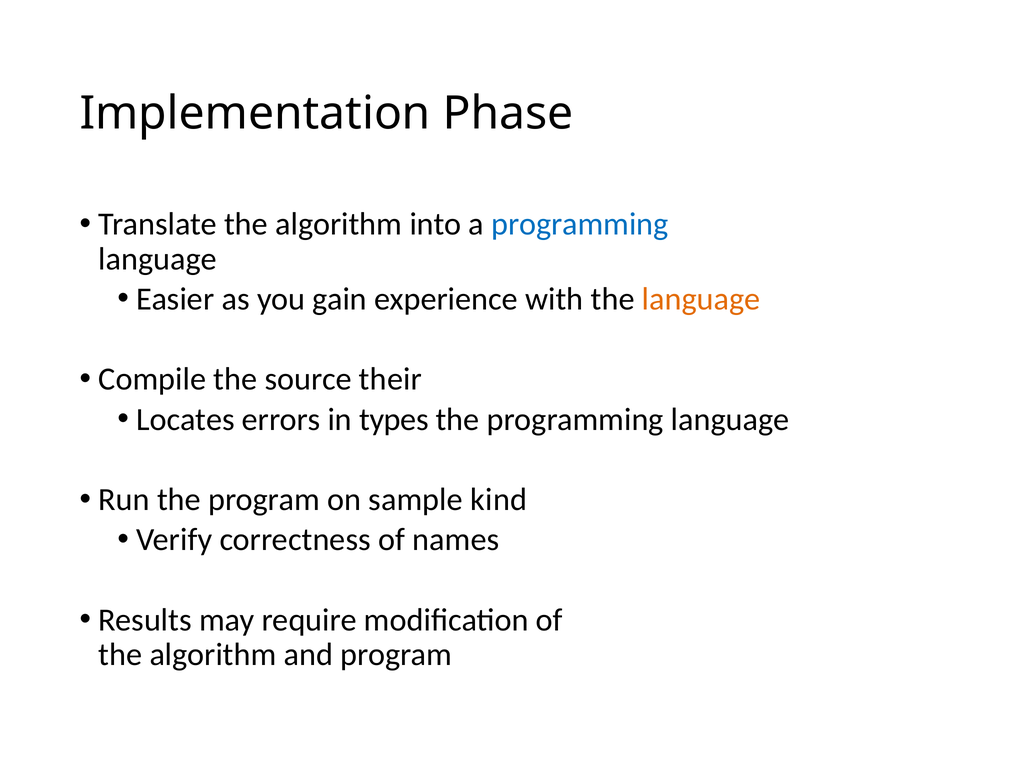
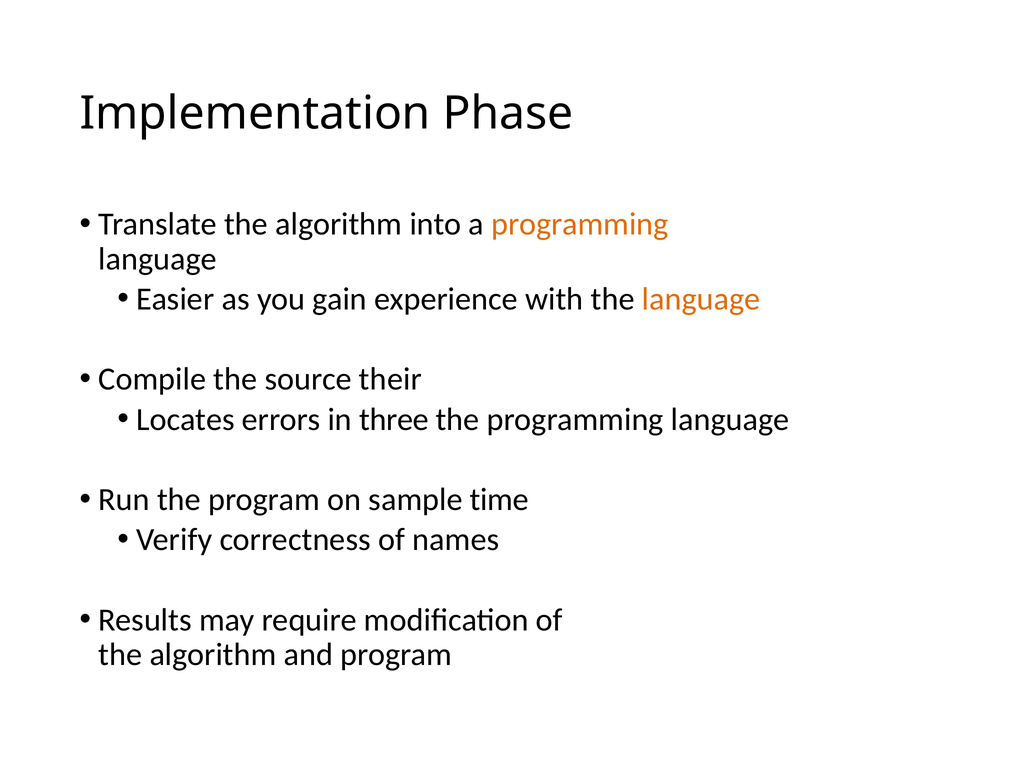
programming at (580, 224) colour: blue -> orange
types: types -> three
kind: kind -> time
